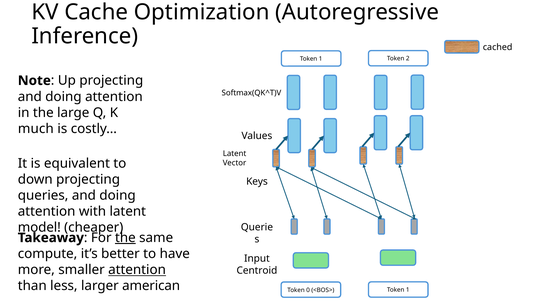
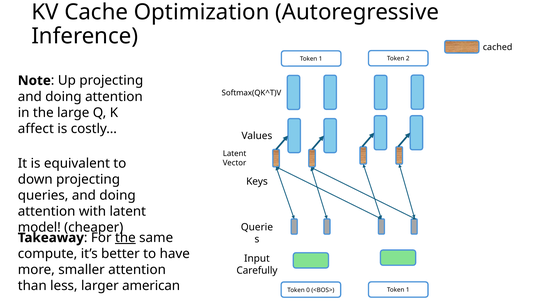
much: much -> affect
attention at (137, 270) underline: present -> none
Centroid: Centroid -> Carefully
